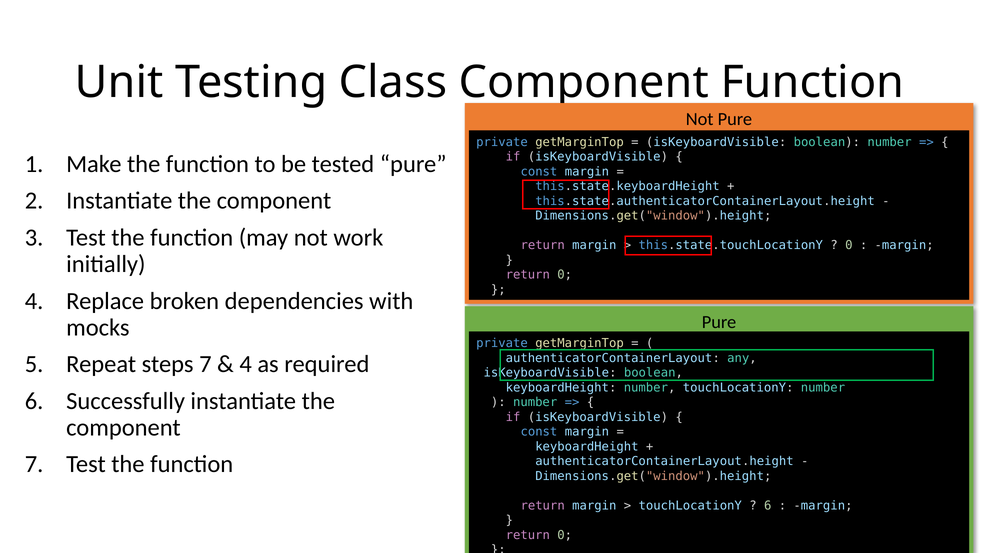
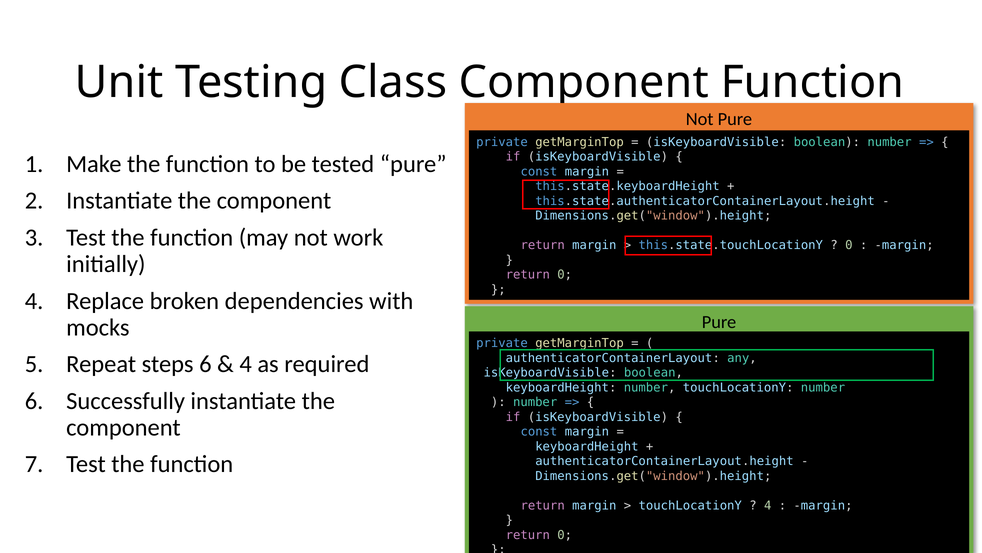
steps 7: 7 -> 6
6 at (768, 505): 6 -> 4
